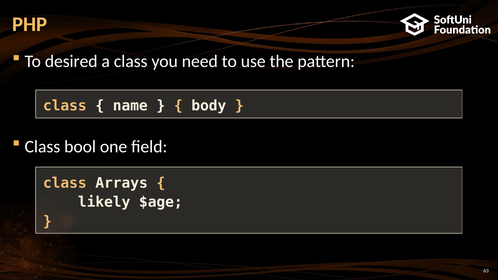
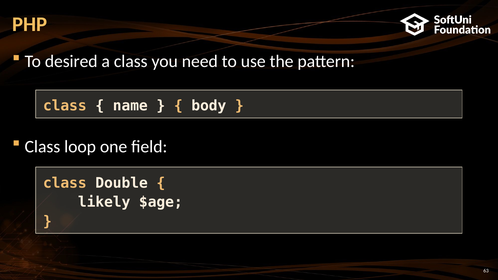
bool: bool -> loop
Arrays: Arrays -> Double
